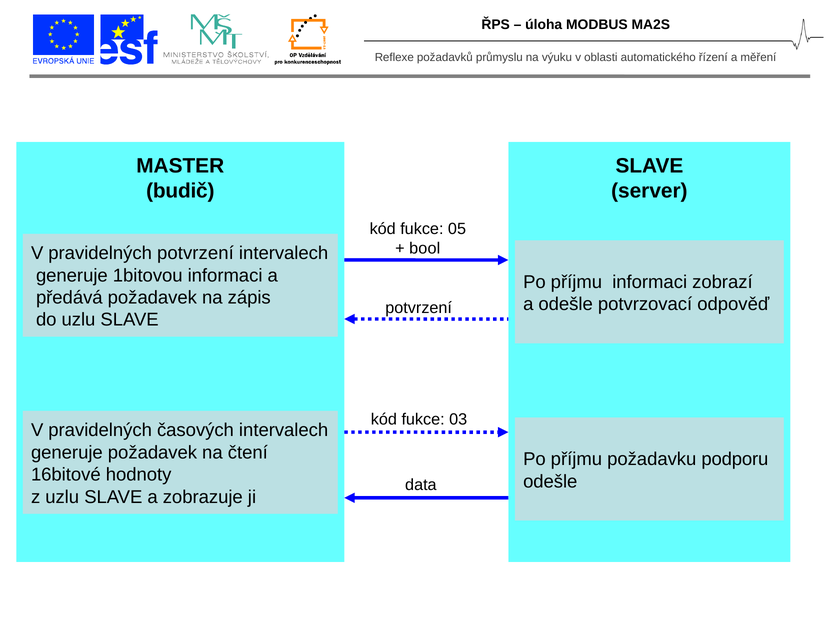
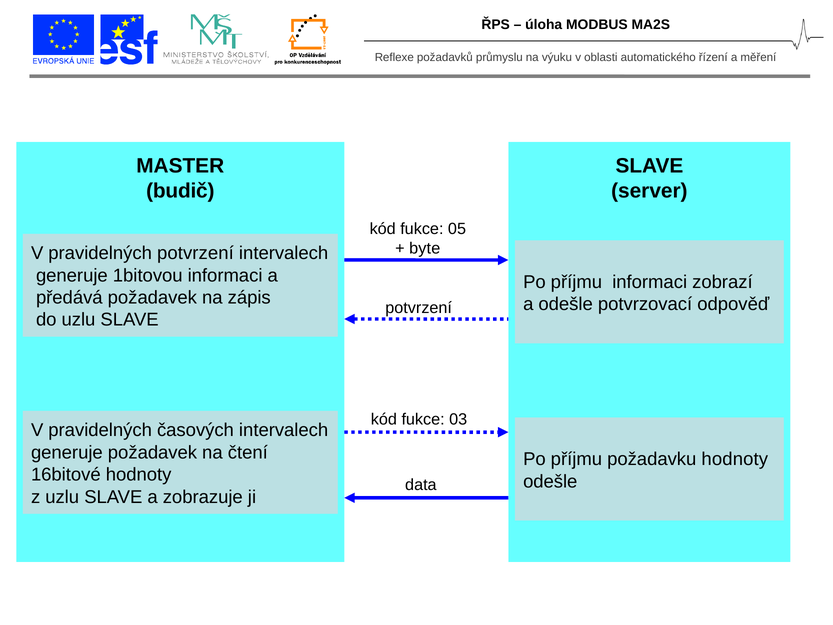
bool: bool -> byte
požadavku podporu: podporu -> hodnoty
